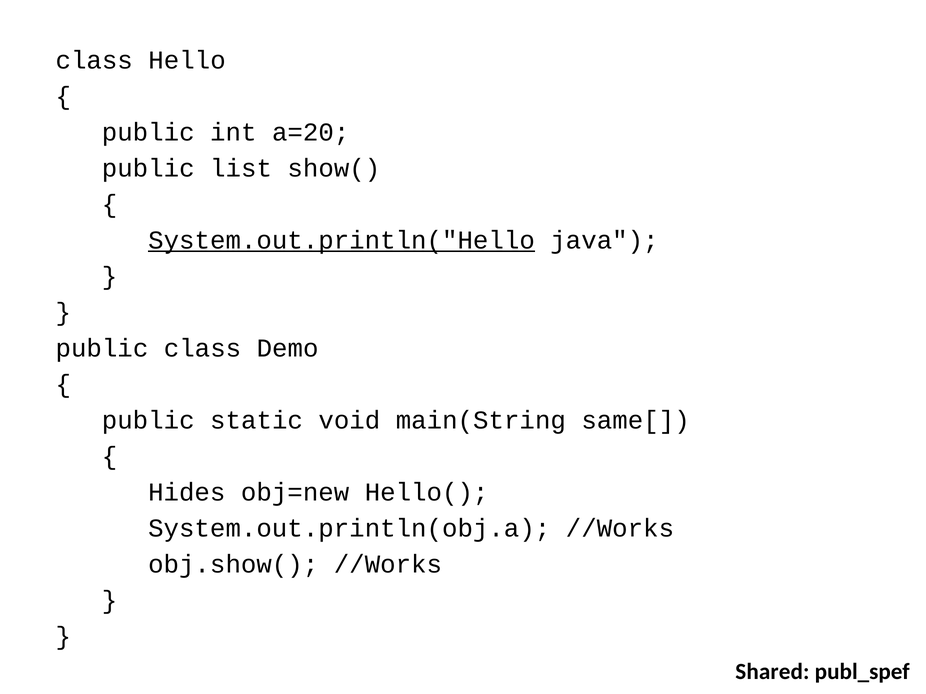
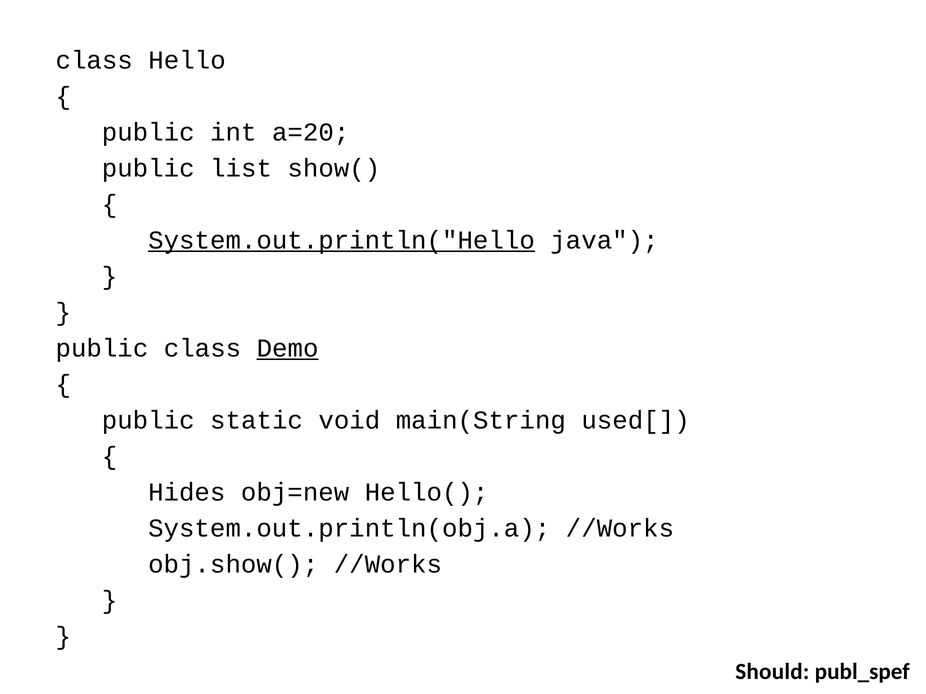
Demo underline: none -> present
same[: same[ -> used[
Shared: Shared -> Should
